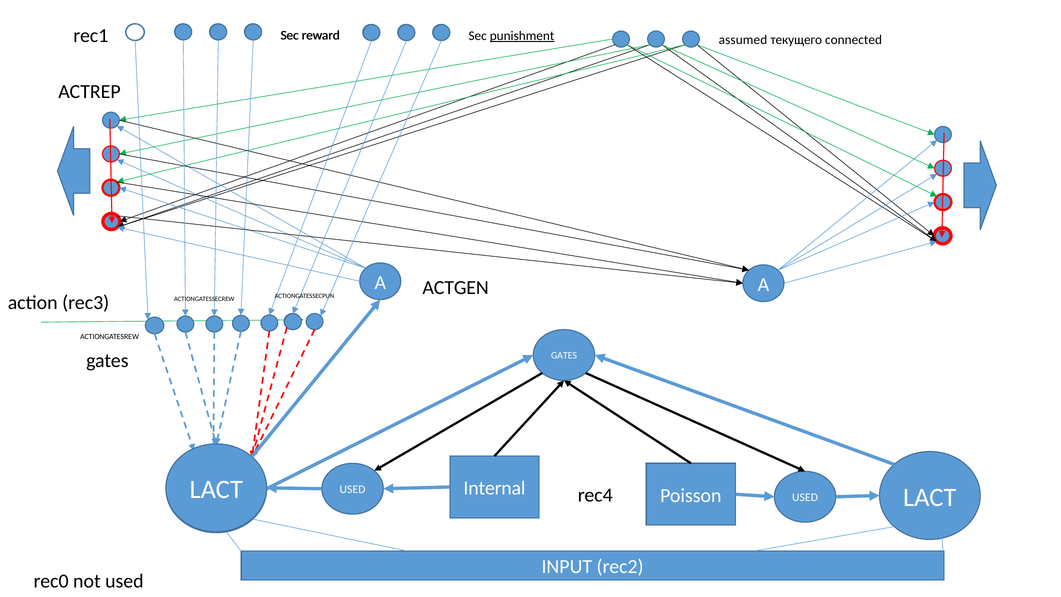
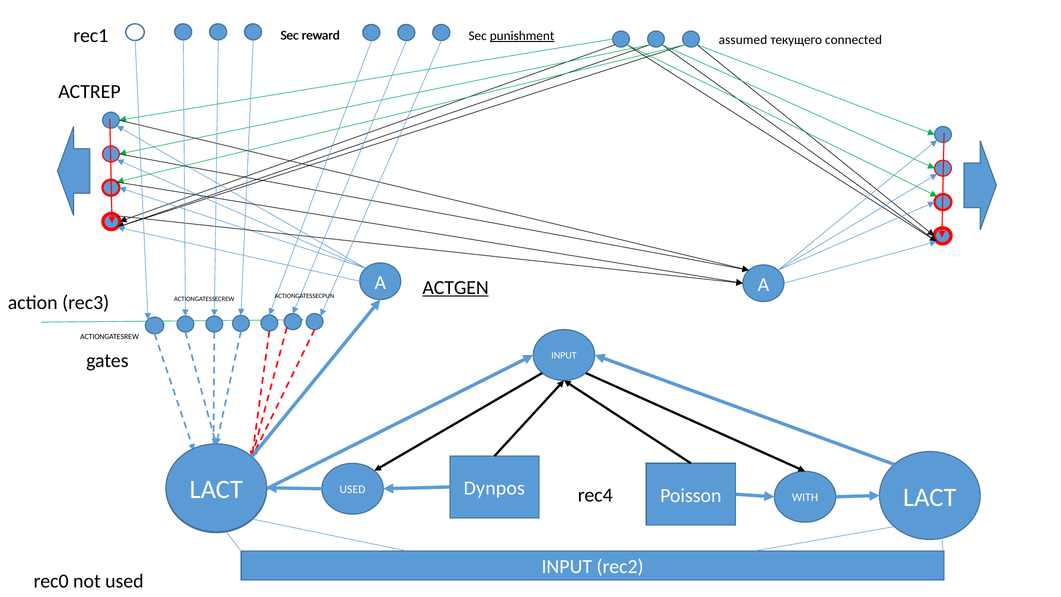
ACTGEN underline: none -> present
GATES at (564, 356): GATES -> INPUT
Internal: Internal -> Dynpos
USED at (805, 497): USED -> WITH
